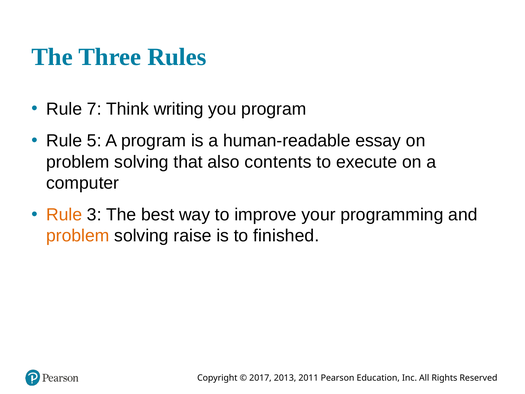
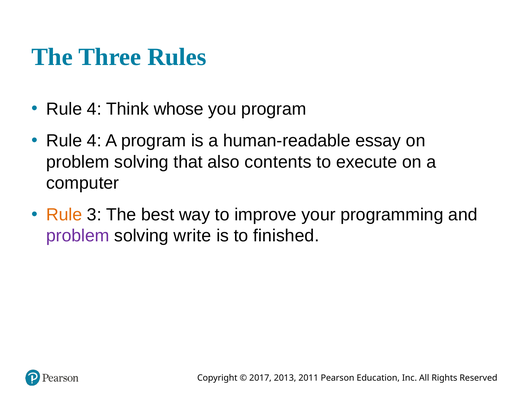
7 at (94, 109): 7 -> 4
writing: writing -> whose
5 at (94, 141): 5 -> 4
problem at (78, 236) colour: orange -> purple
raise: raise -> write
